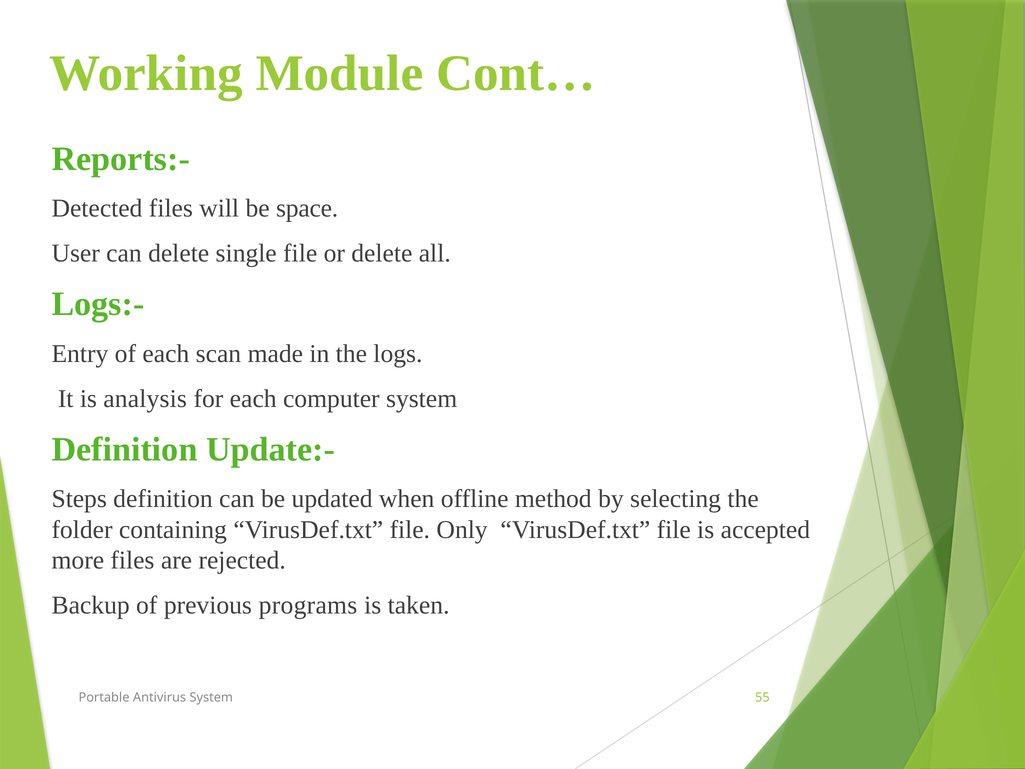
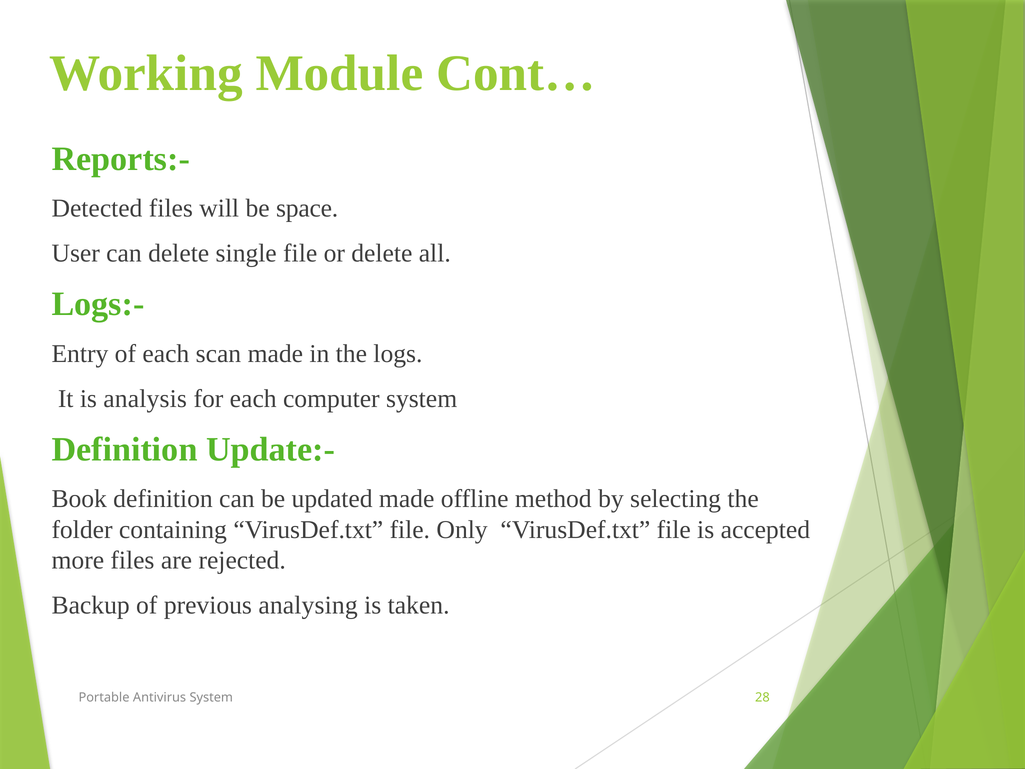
Steps: Steps -> Book
updated when: when -> made
programs: programs -> analysing
55: 55 -> 28
